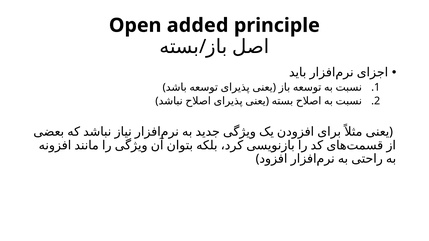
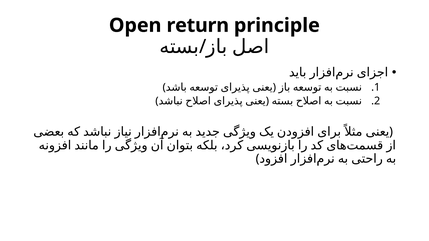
added: added -> return
